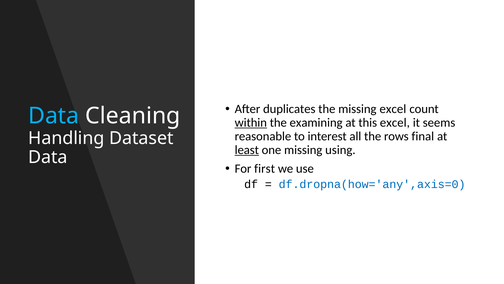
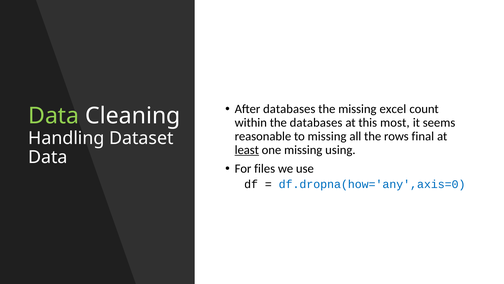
After duplicates: duplicates -> databases
Data at (54, 116) colour: light blue -> light green
within underline: present -> none
the examining: examining -> databases
this excel: excel -> most
to interest: interest -> missing
first: first -> files
